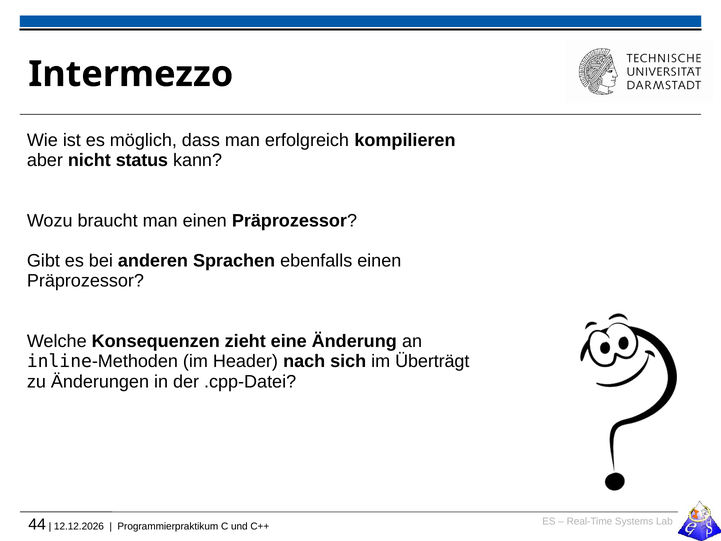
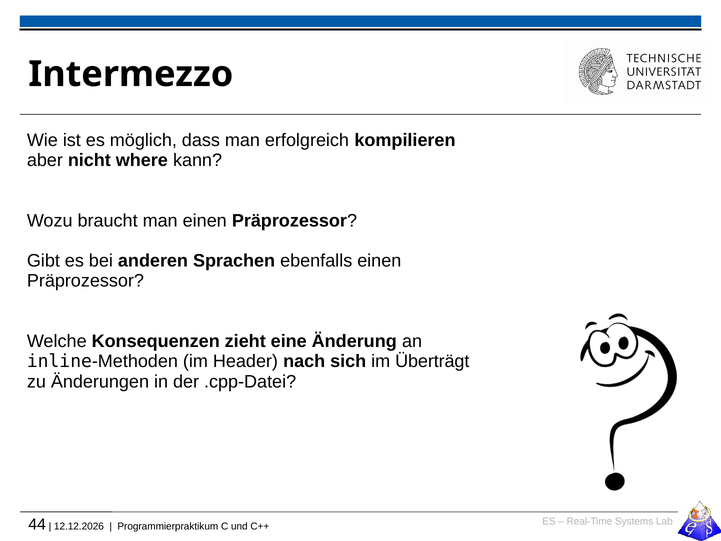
status: status -> where
